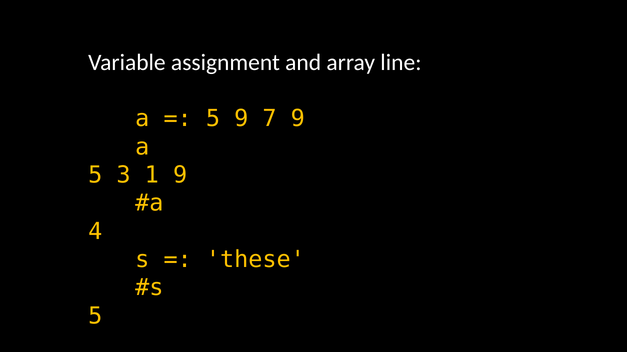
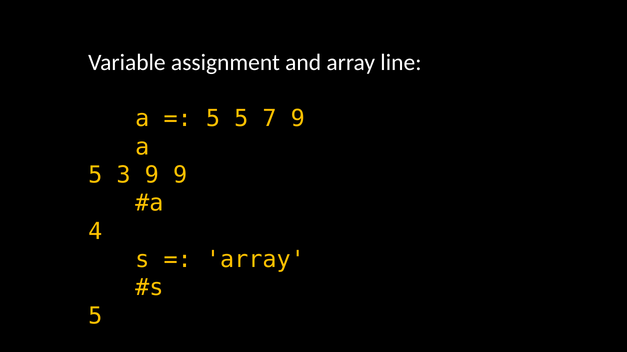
5 9: 9 -> 5
3 1: 1 -> 9
these at (255, 260): these -> array
